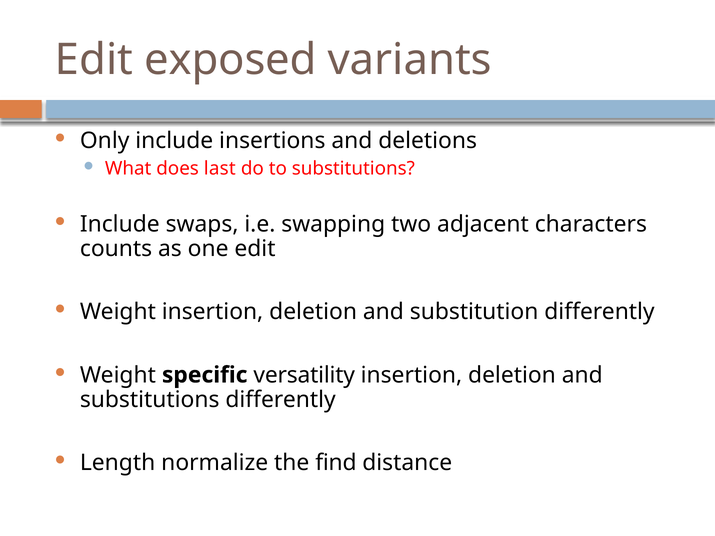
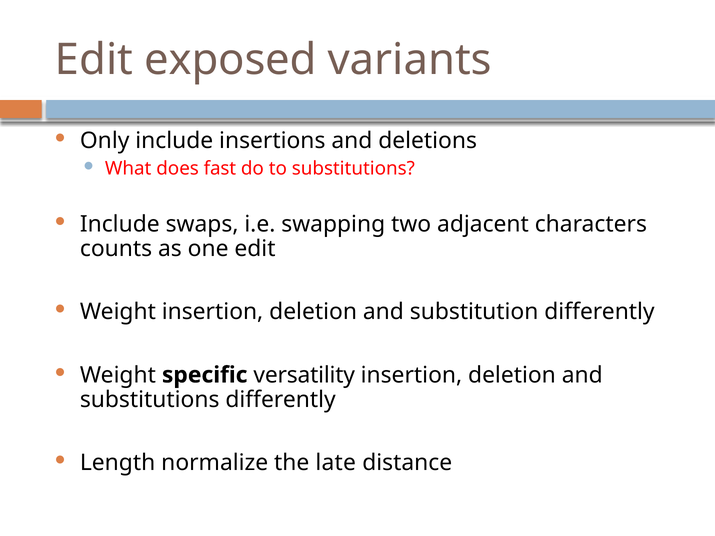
last: last -> fast
find: find -> late
